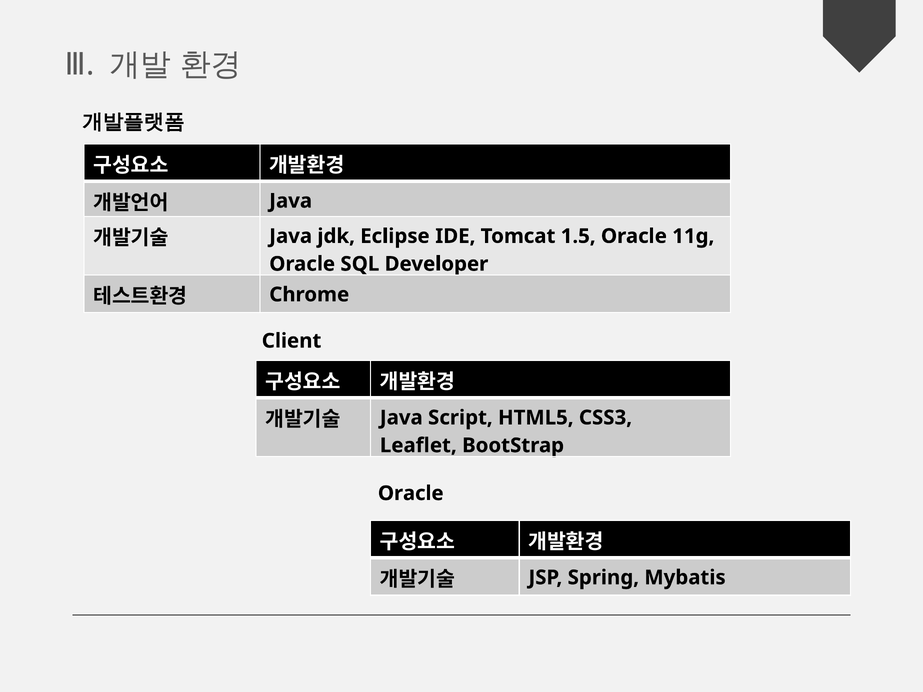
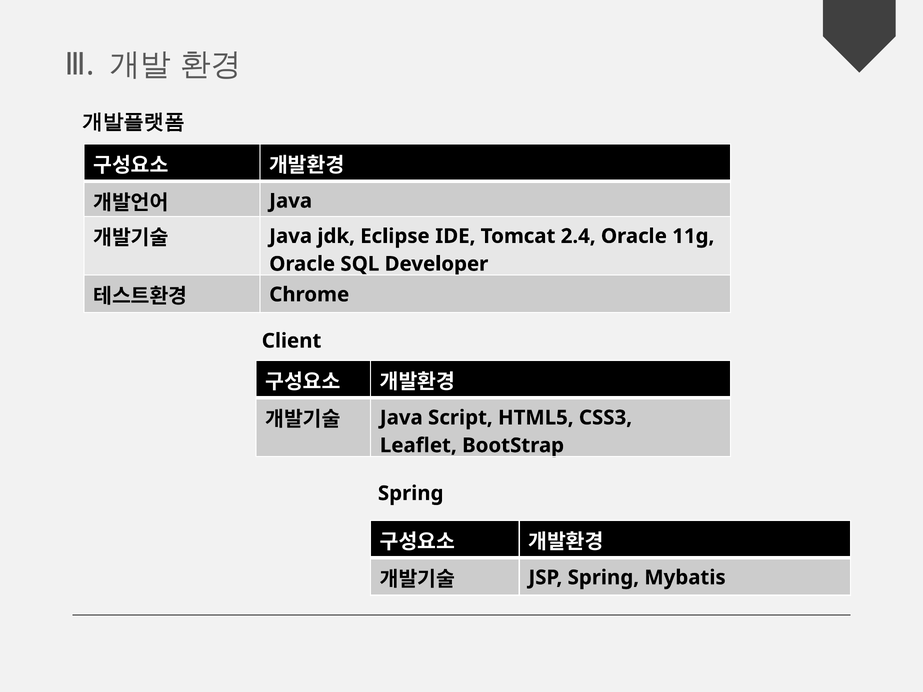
1.5: 1.5 -> 2.4
Oracle at (411, 494): Oracle -> Spring
